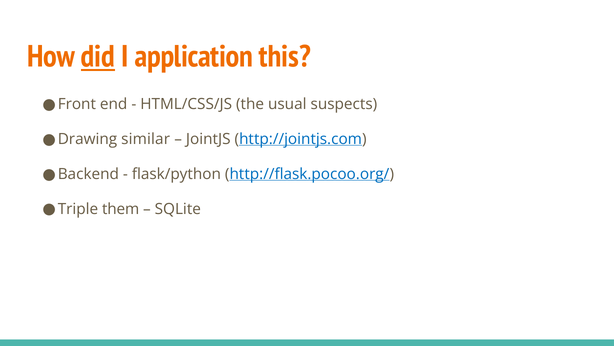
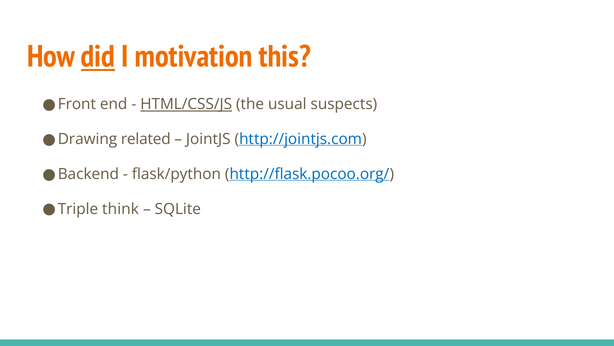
application: application -> motivation
HTML/CSS/JS underline: none -> present
similar: similar -> related
them: them -> think
